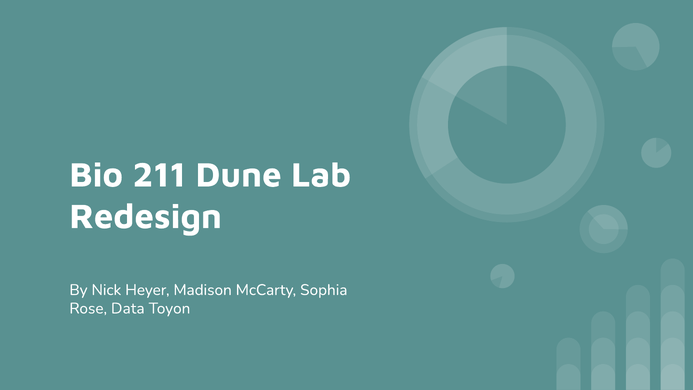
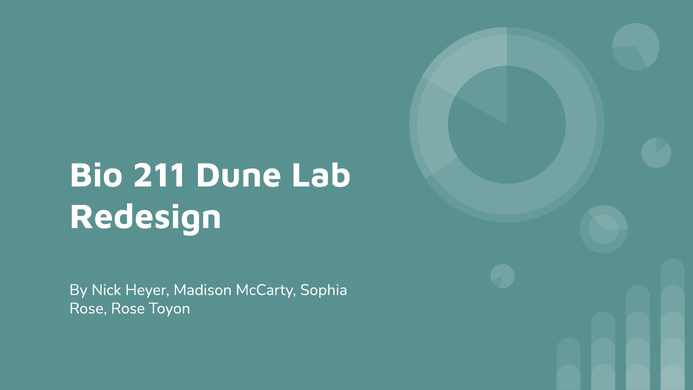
Rose Data: Data -> Rose
